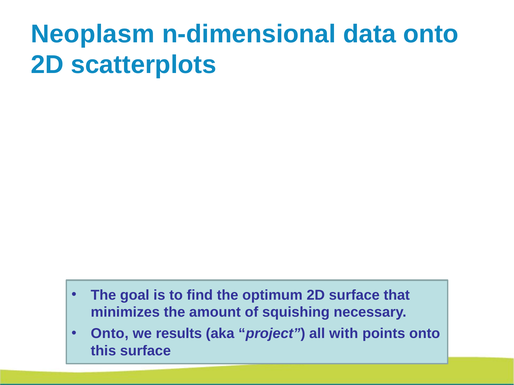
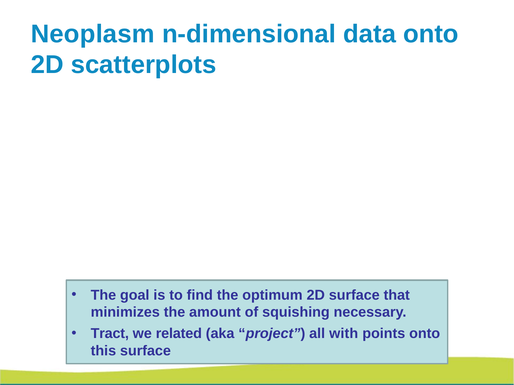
Onto at (110, 334): Onto -> Tract
results: results -> related
